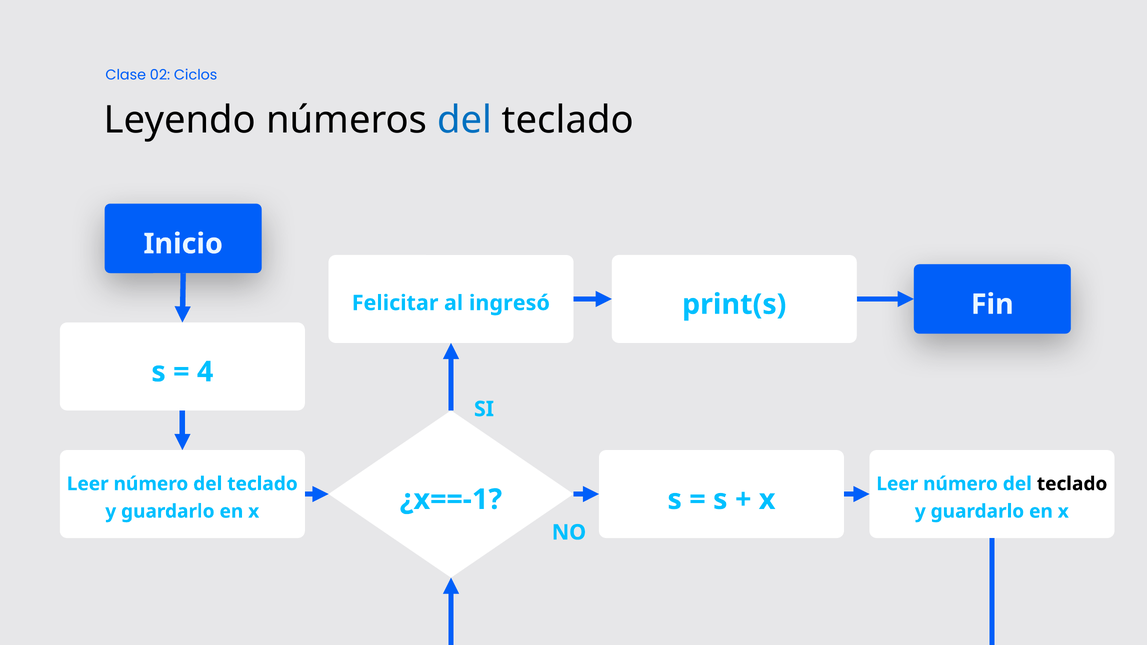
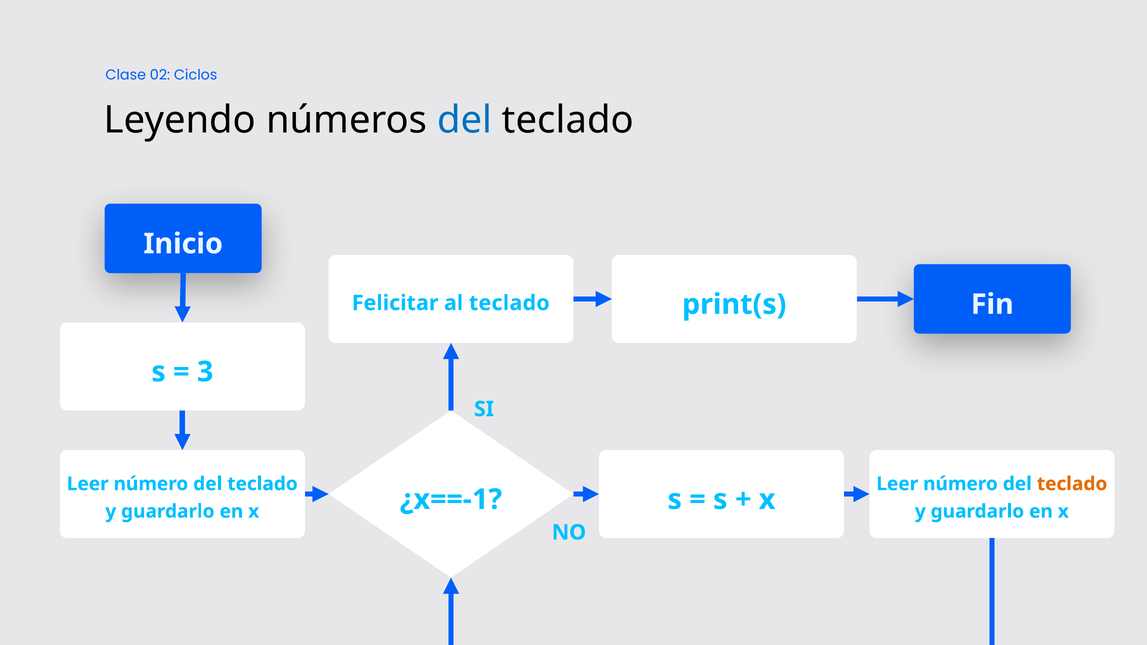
al ingresó: ingresó -> teclado
4: 4 -> 3
teclado at (1072, 484) colour: black -> orange
